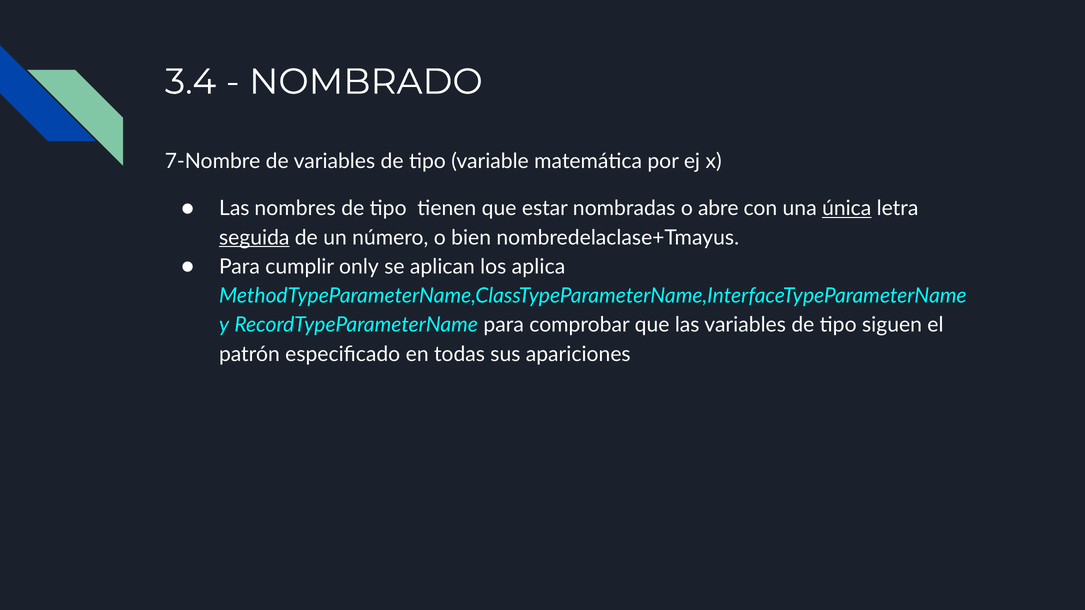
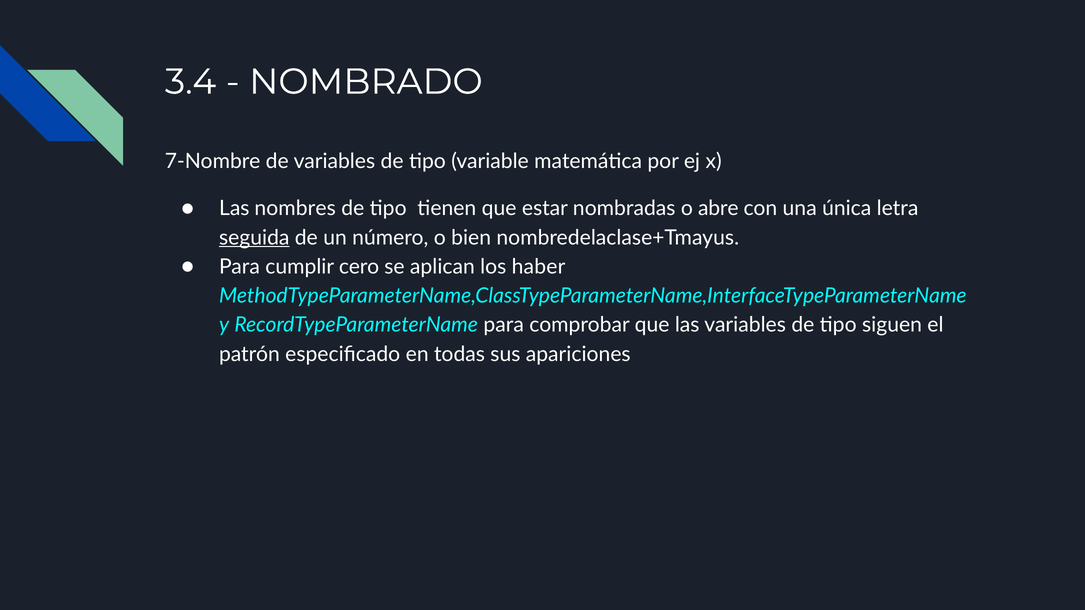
única underline: present -> none
only: only -> cero
aplica: aplica -> haber
